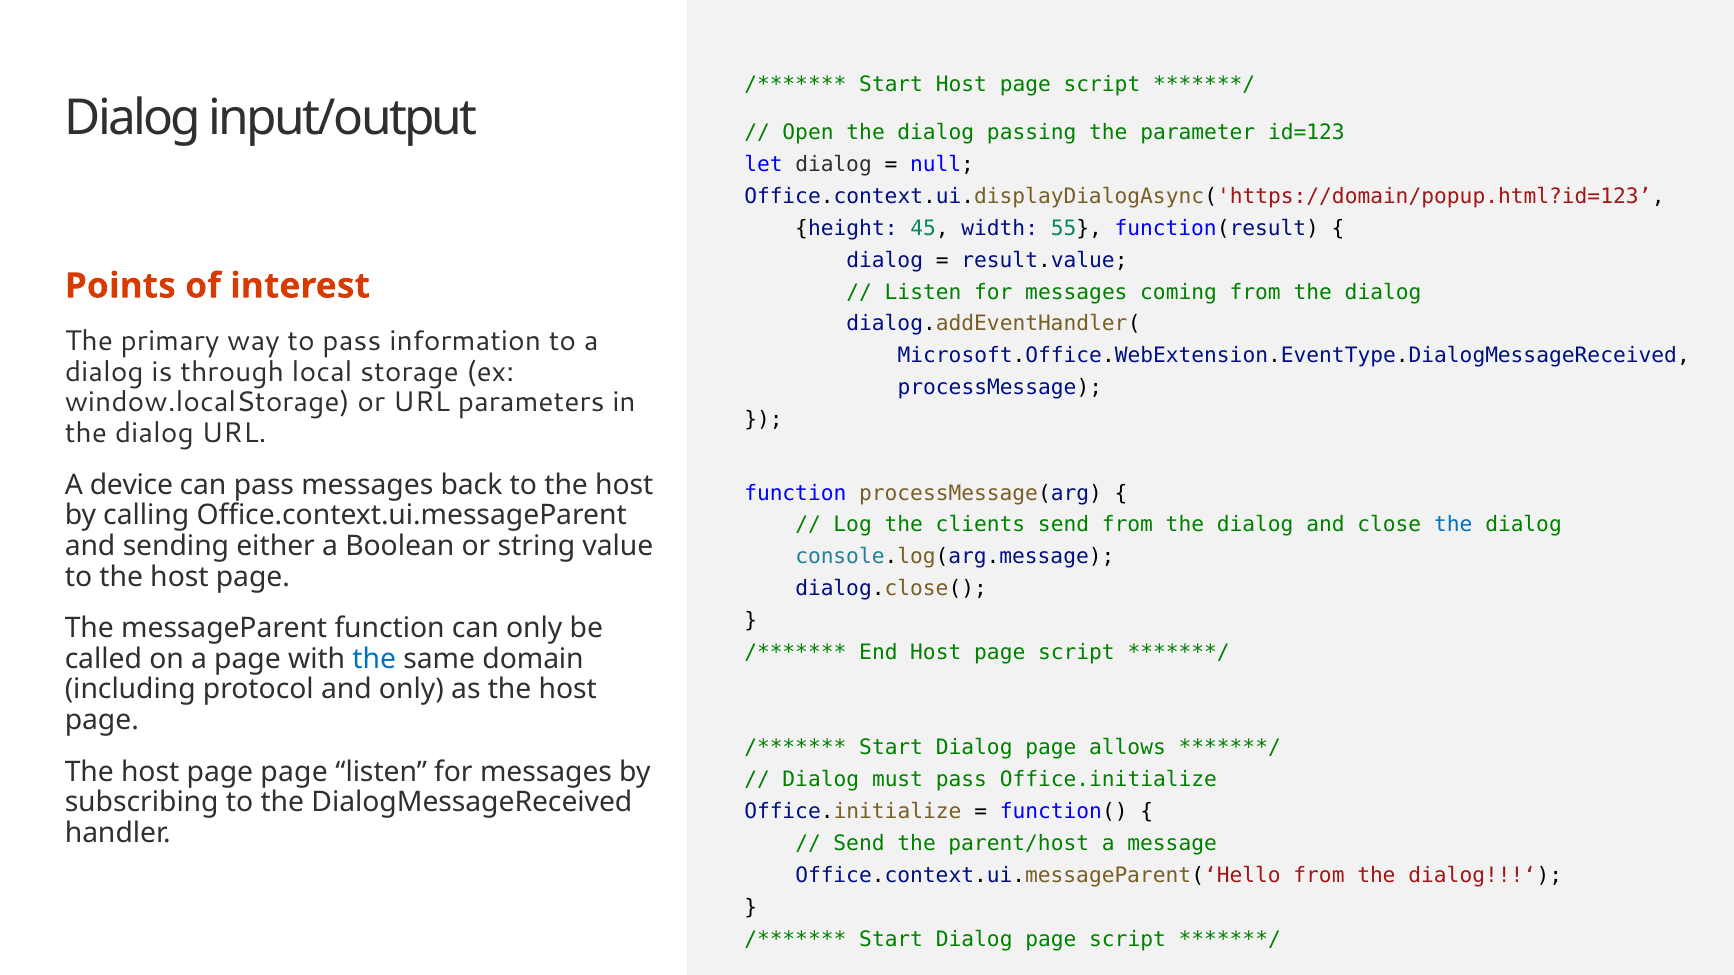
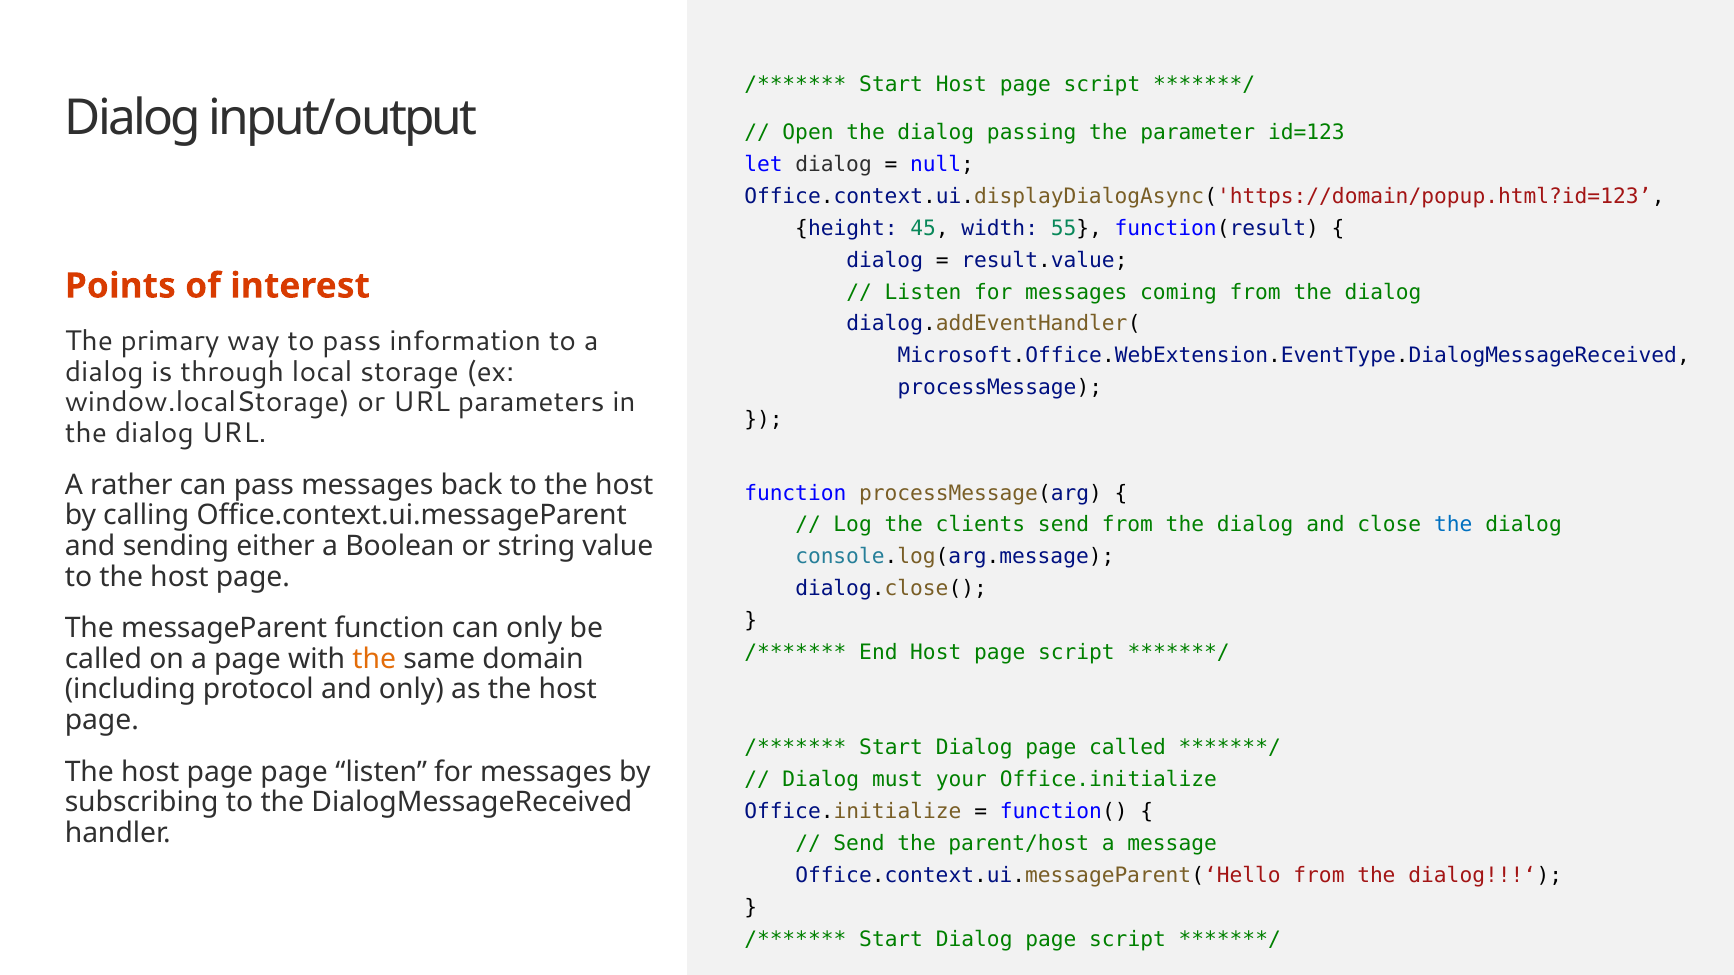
device: device -> rather
the at (374, 659) colour: blue -> orange
page allows: allows -> called
must pass: pass -> your
